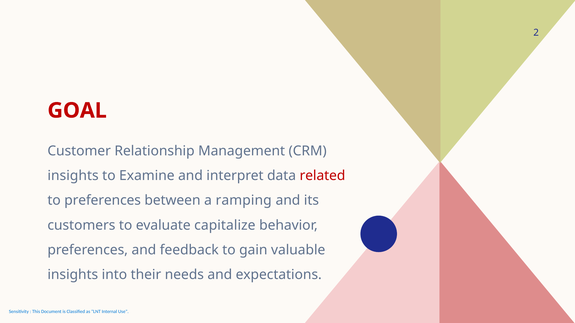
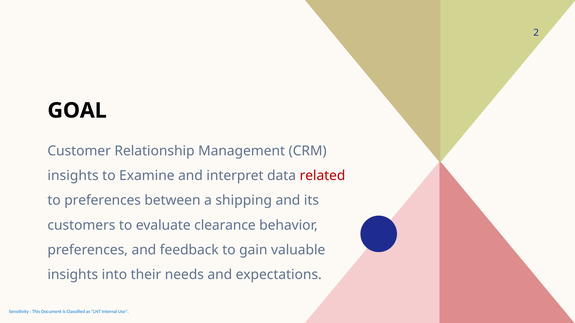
GOAL colour: red -> black
ramping: ramping -> shipping
capitalize: capitalize -> clearance
